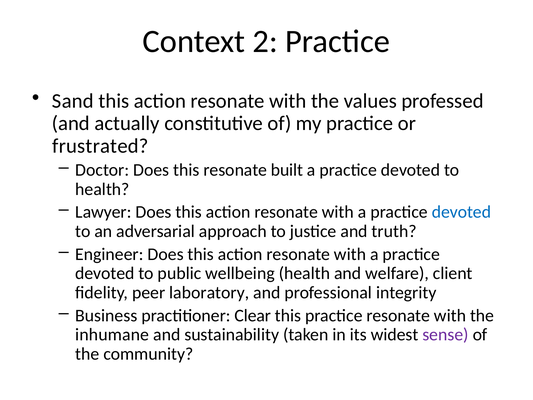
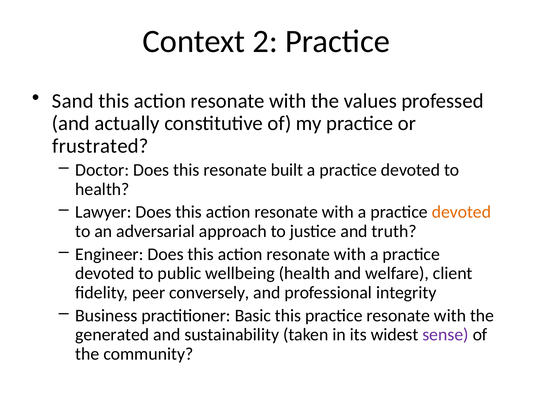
devoted at (461, 212) colour: blue -> orange
laboratory: laboratory -> conversely
Clear: Clear -> Basic
inhumane: inhumane -> generated
